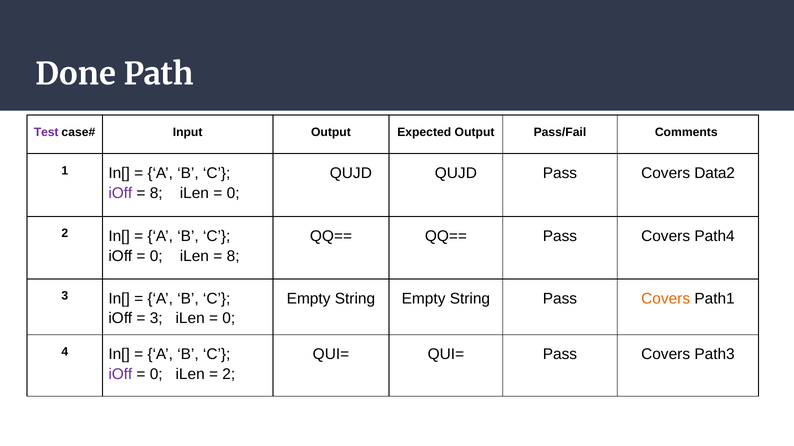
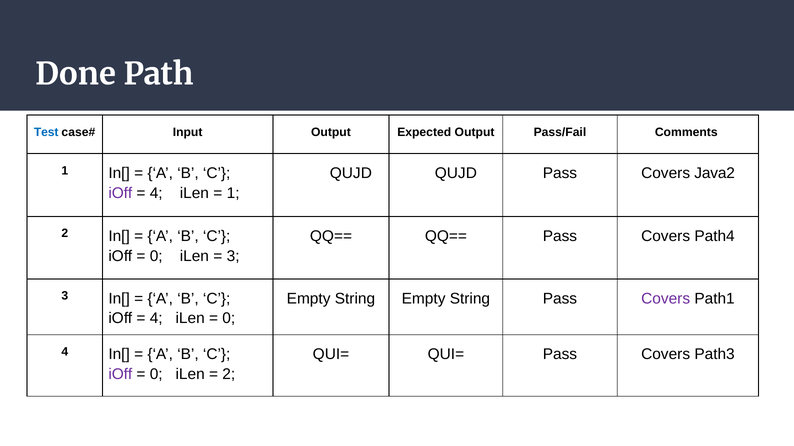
Test colour: purple -> blue
Data2: Data2 -> Java2
8 at (156, 193): 8 -> 4
0 at (233, 193): 0 -> 1
8 at (233, 256): 8 -> 3
Covers at (666, 299) colour: orange -> purple
3 at (156, 319): 3 -> 4
